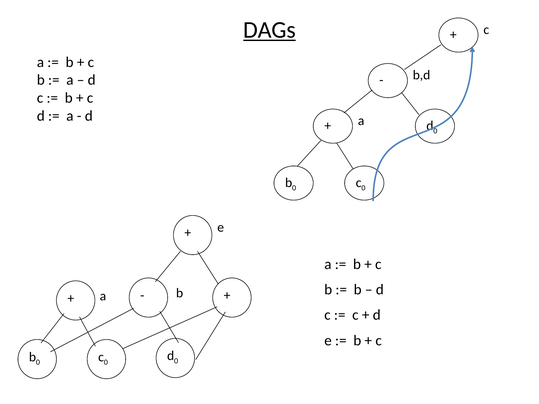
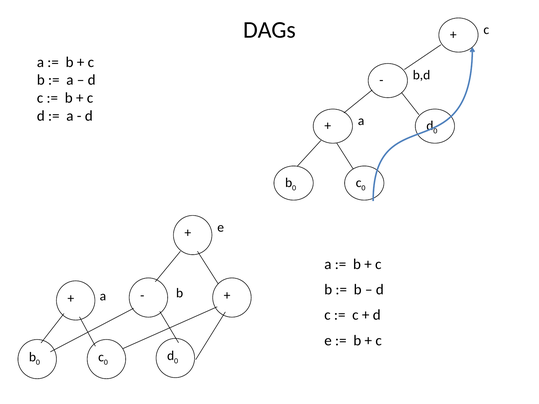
DAGs underline: present -> none
